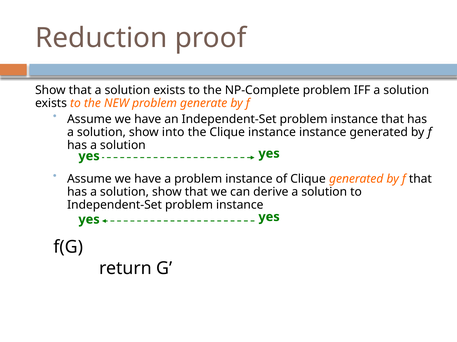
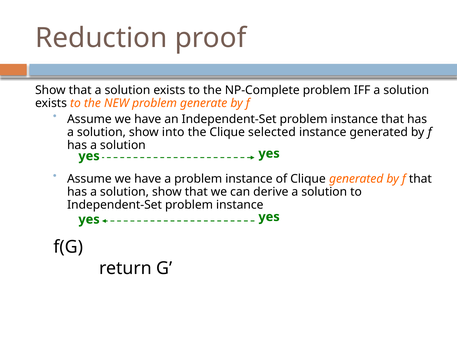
Clique instance: instance -> selected
